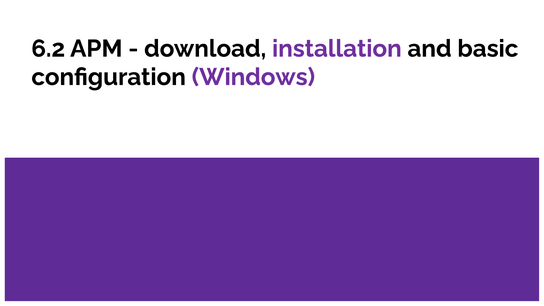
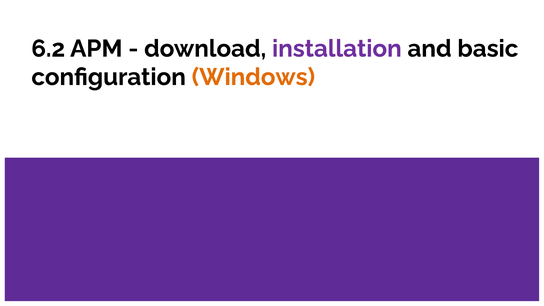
Windows colour: purple -> orange
